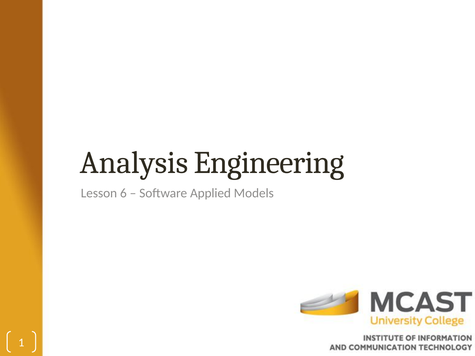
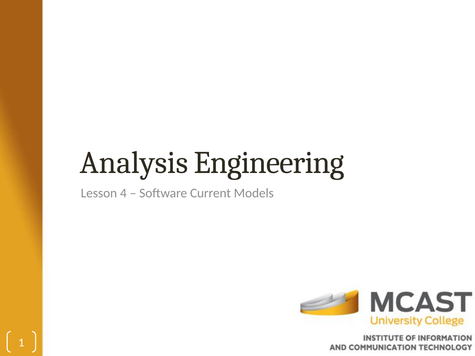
6: 6 -> 4
Applied: Applied -> Current
